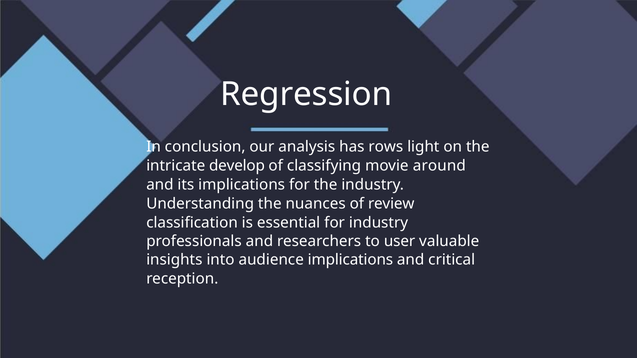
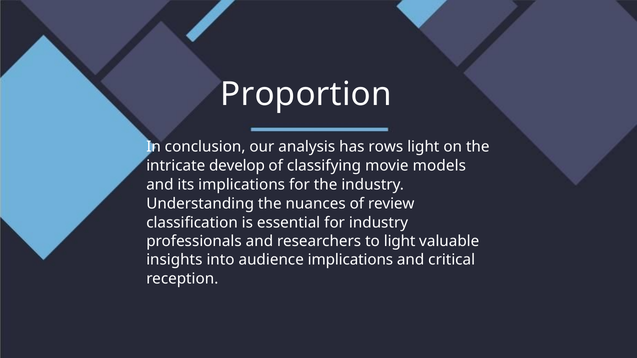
Regression: Regression -> Proportion
around: around -> models
to user: user -> light
